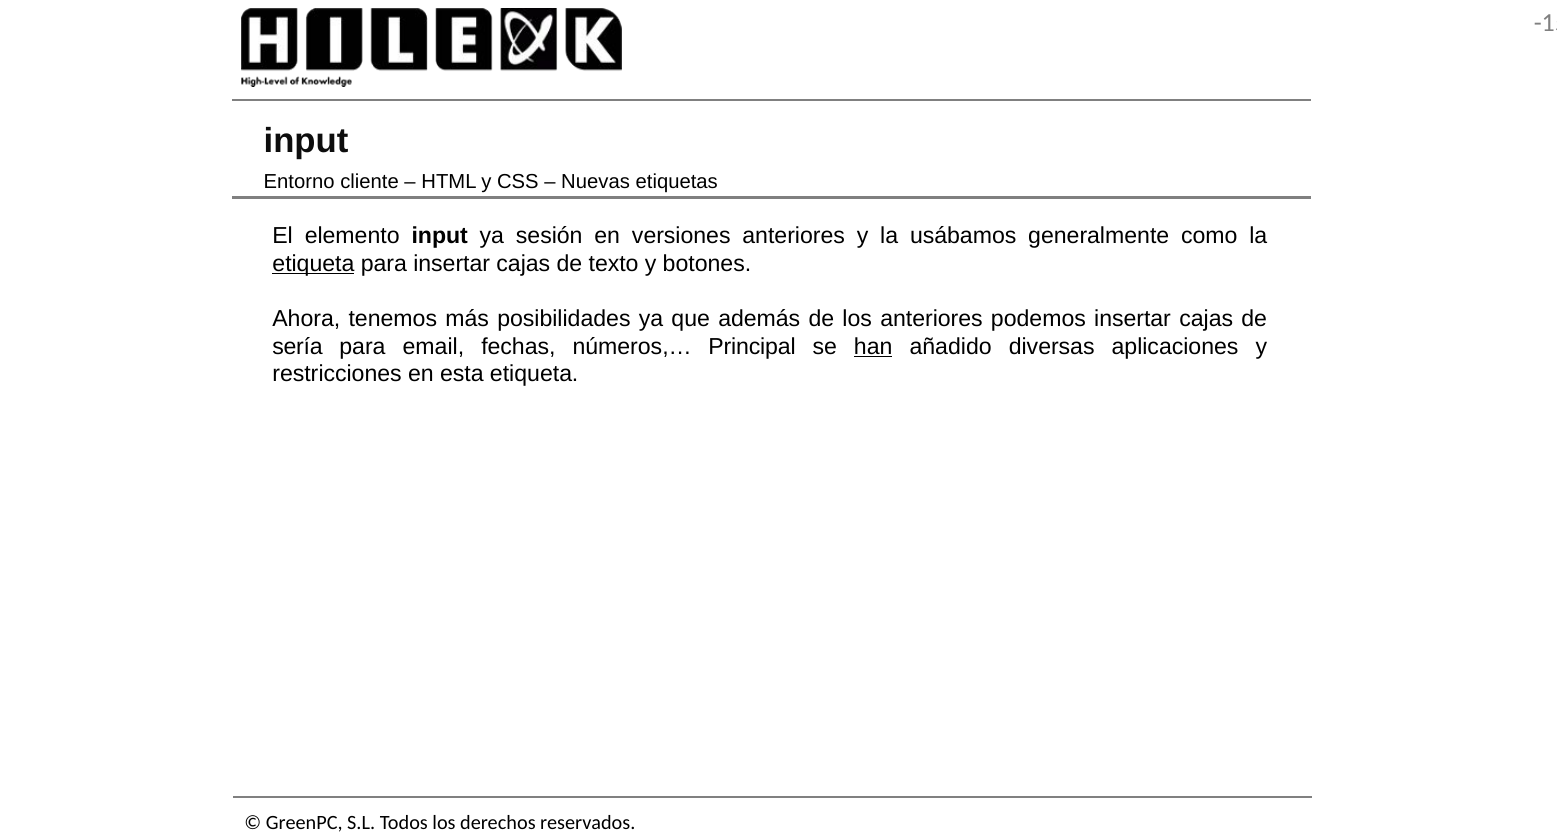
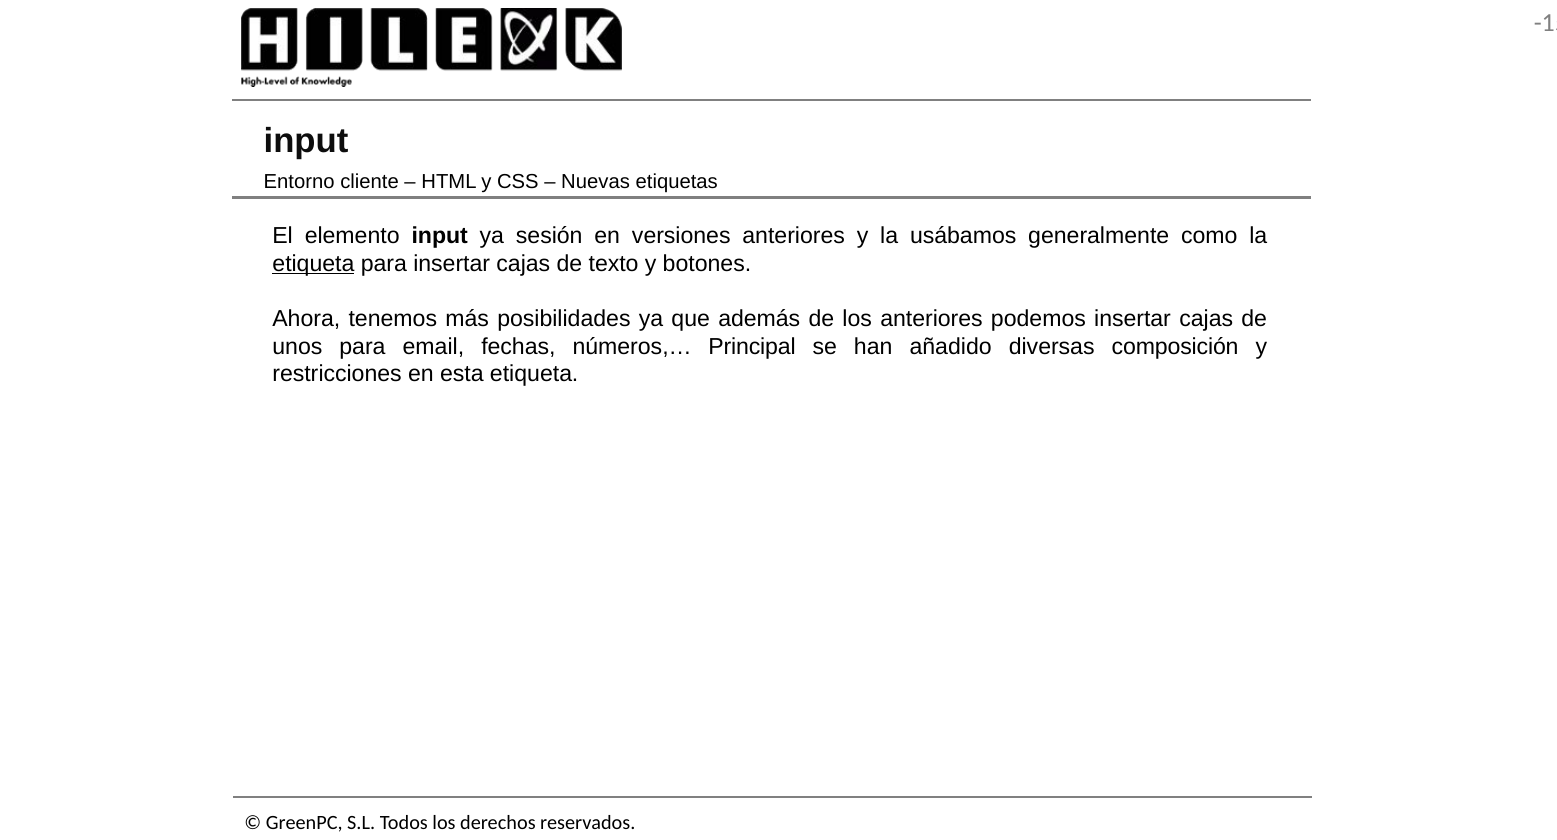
sería: sería -> unos
han underline: present -> none
aplicaciones: aplicaciones -> composición
